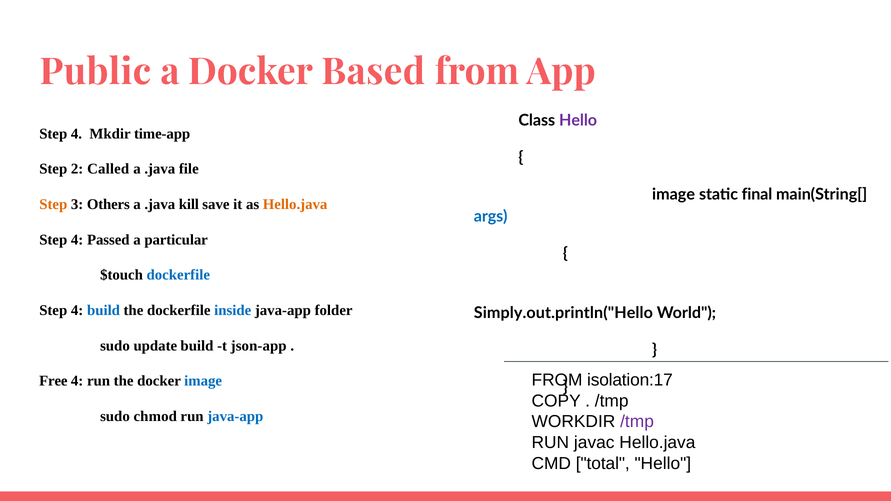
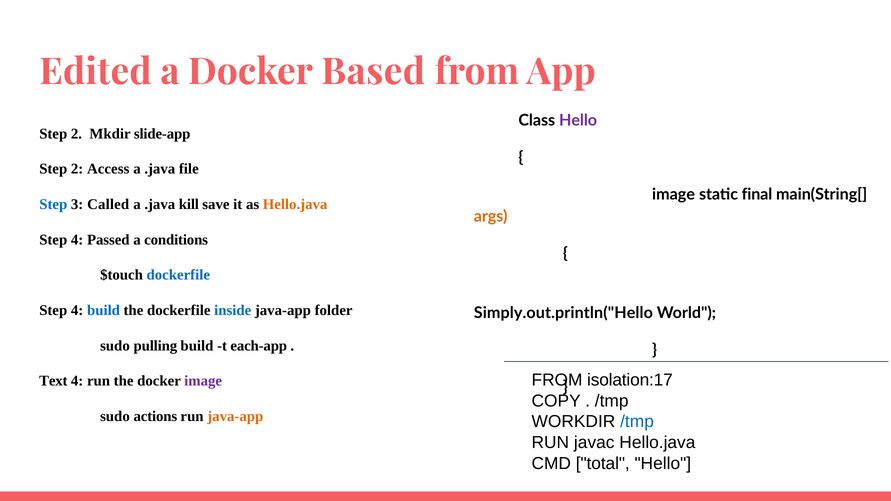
Public: Public -> Edited
4 at (76, 134): 4 -> 2
time-app: time-app -> slide-app
Called: Called -> Access
Step at (53, 204) colour: orange -> blue
Others: Others -> Called
args colour: blue -> orange
particular: particular -> conditions
update: update -> pulling
json-app: json-app -> each-app
Free: Free -> Text
image at (203, 381) colour: blue -> purple
chmod: chmod -> actions
java-app at (235, 416) colour: blue -> orange
/tmp at (637, 422) colour: purple -> blue
